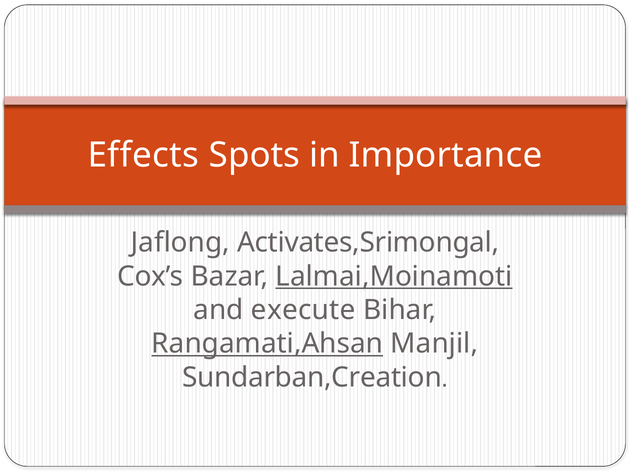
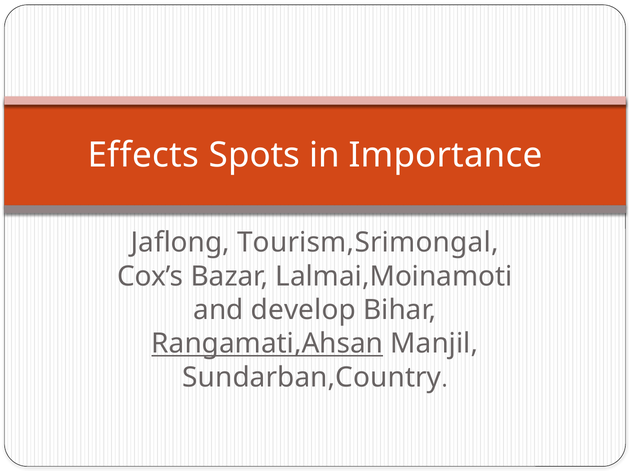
Activates,Srimongal: Activates,Srimongal -> Tourism,Srimongal
Lalmai,Moinamoti underline: present -> none
execute: execute -> develop
Sundarban,Creation: Sundarban,Creation -> Sundarban,Country
